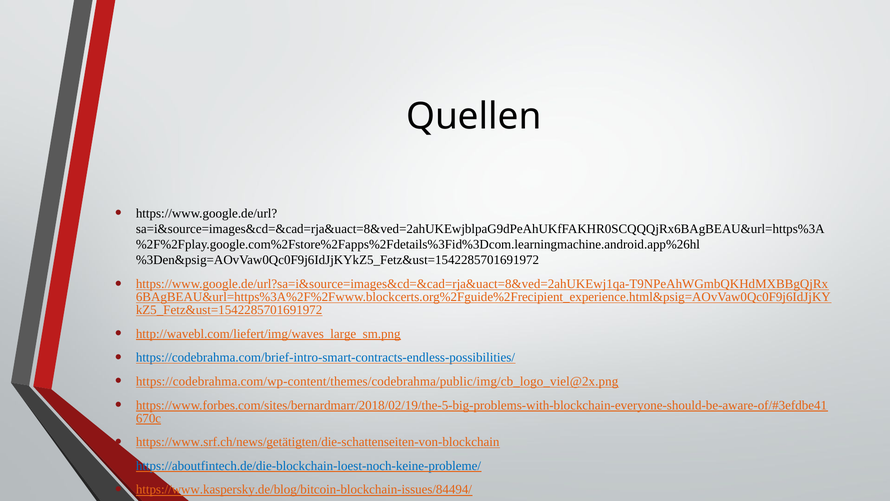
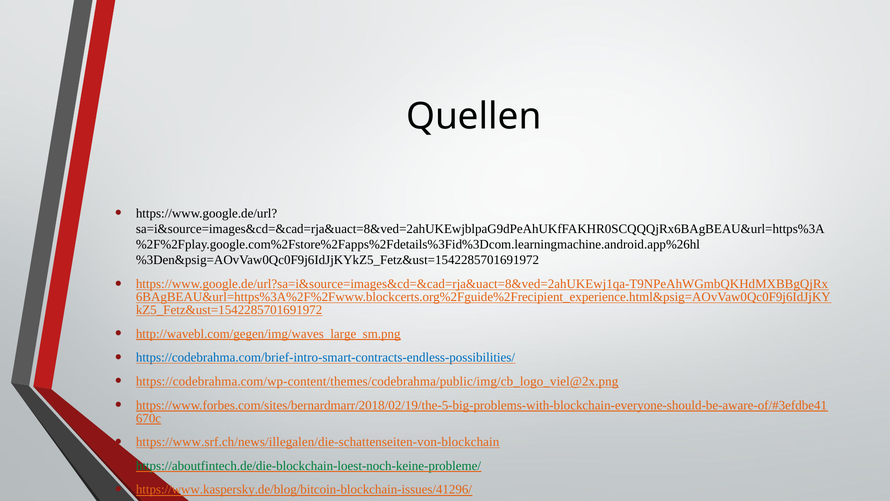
http://wavebl.com/liefert/img/waves_large_sm.png: http://wavebl.com/liefert/img/waves_large_sm.png -> http://wavebl.com/gegen/img/waves_large_sm.png
https://www.srf.ch/news/getätigten/die-schattenseiten-von-blockchain: https://www.srf.ch/news/getätigten/die-schattenseiten-von-blockchain -> https://www.srf.ch/news/illegalen/die-schattenseiten-von-blockchain
https://aboutfintech.de/die-blockchain-loest-noch-keine-probleme/ colour: blue -> green
https://www.kaspersky.de/blog/bitcoin-blockchain-issues/84494/: https://www.kaspersky.de/blog/bitcoin-blockchain-issues/84494/ -> https://www.kaspersky.de/blog/bitcoin-blockchain-issues/41296/
